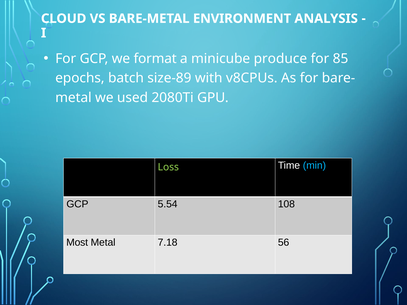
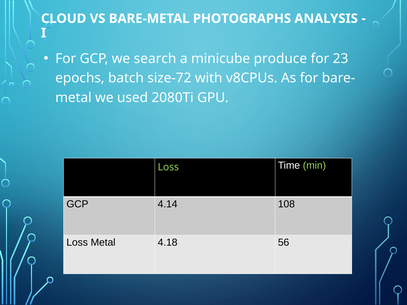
ENVIRONMENT: ENVIRONMENT -> PHOTOGRAPHS
format: format -> search
85: 85 -> 23
size-89: size-89 -> size-72
min colour: light blue -> light green
5.54: 5.54 -> 4.14
Most at (77, 243): Most -> Loss
7.18: 7.18 -> 4.18
